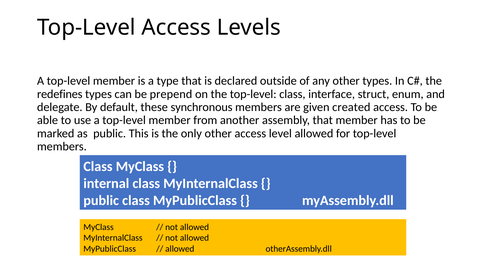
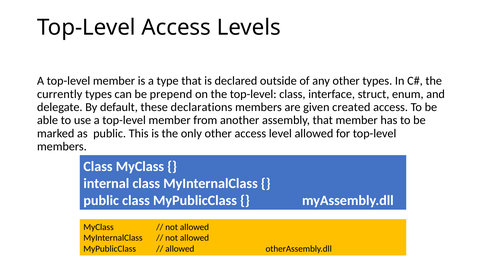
redefines: redefines -> currently
synchronous: synchronous -> declarations
